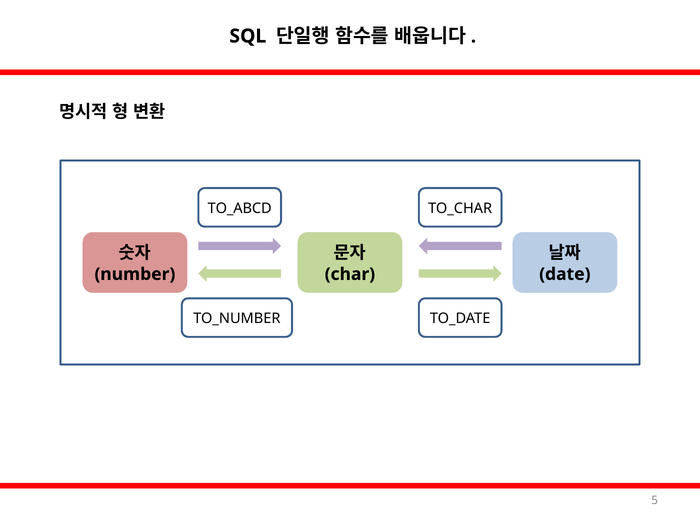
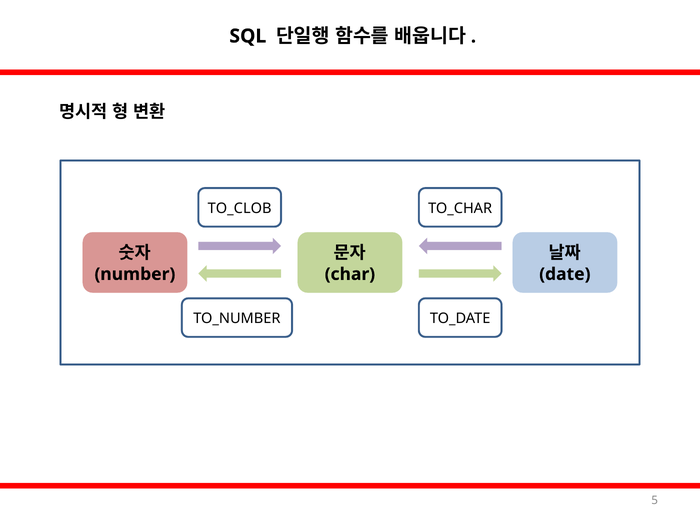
TO_ABCD: TO_ABCD -> TO_CLOB
